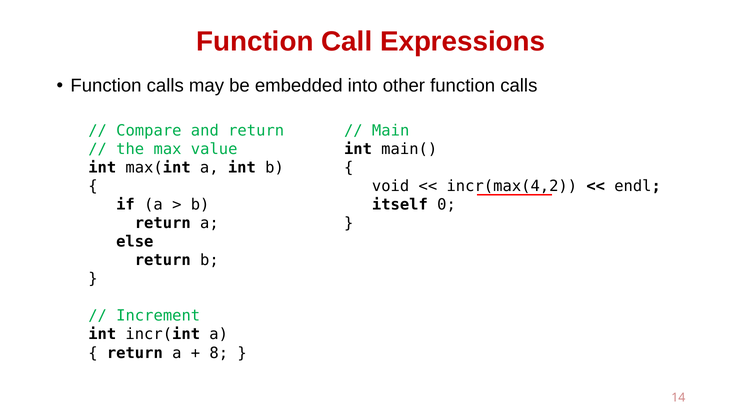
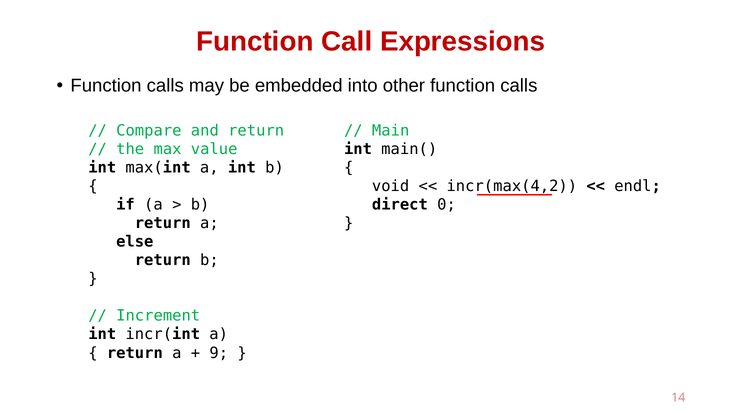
itself: itself -> direct
8: 8 -> 9
